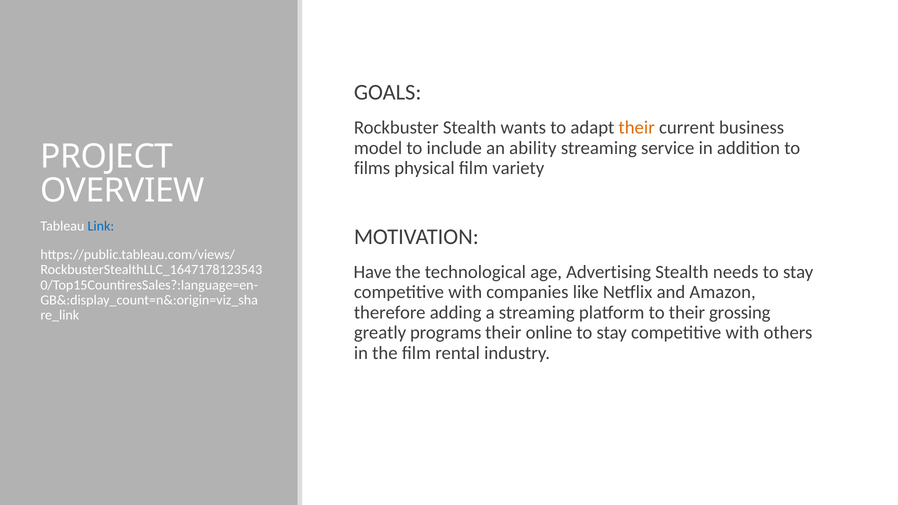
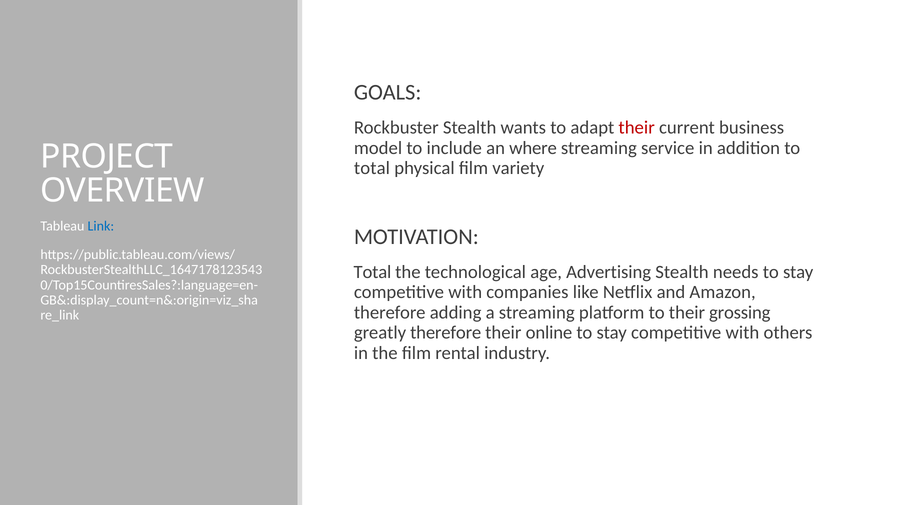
their at (637, 128) colour: orange -> red
ability: ability -> where
films at (372, 168): films -> total
Have at (372, 272): Have -> Total
greatly programs: programs -> therefore
